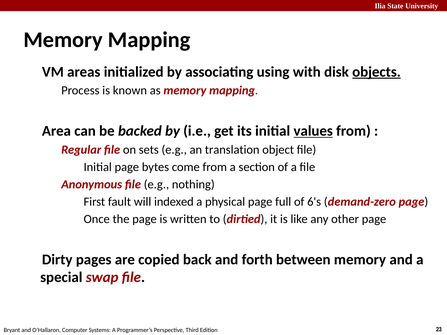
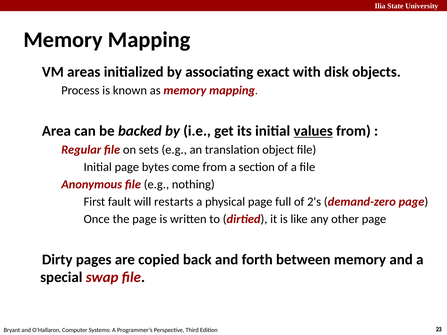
using: using -> exact
objects underline: present -> none
indexed: indexed -> restarts
6's: 6's -> 2's
